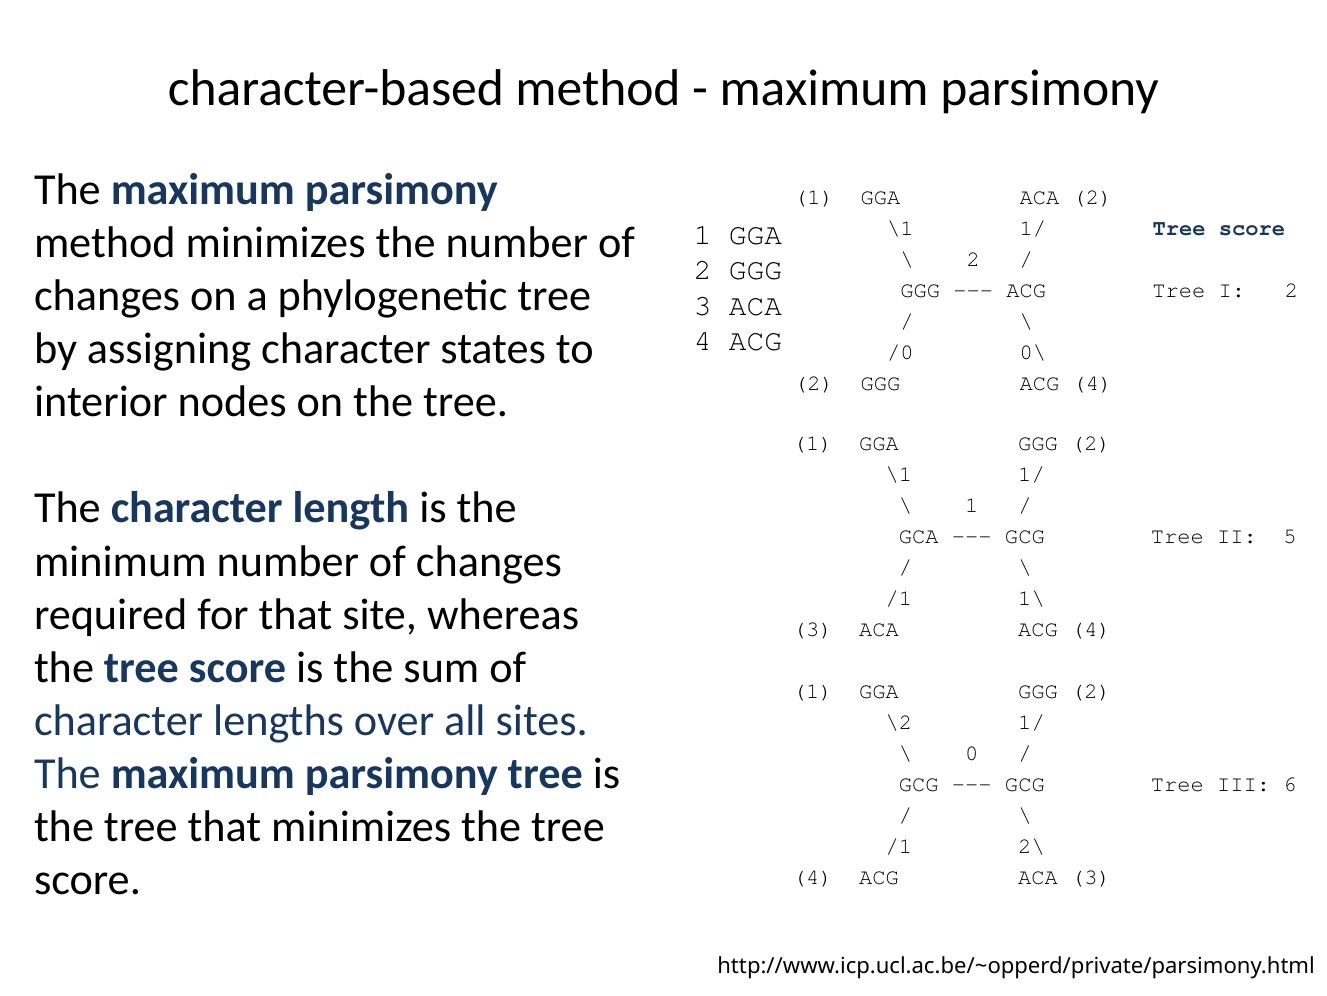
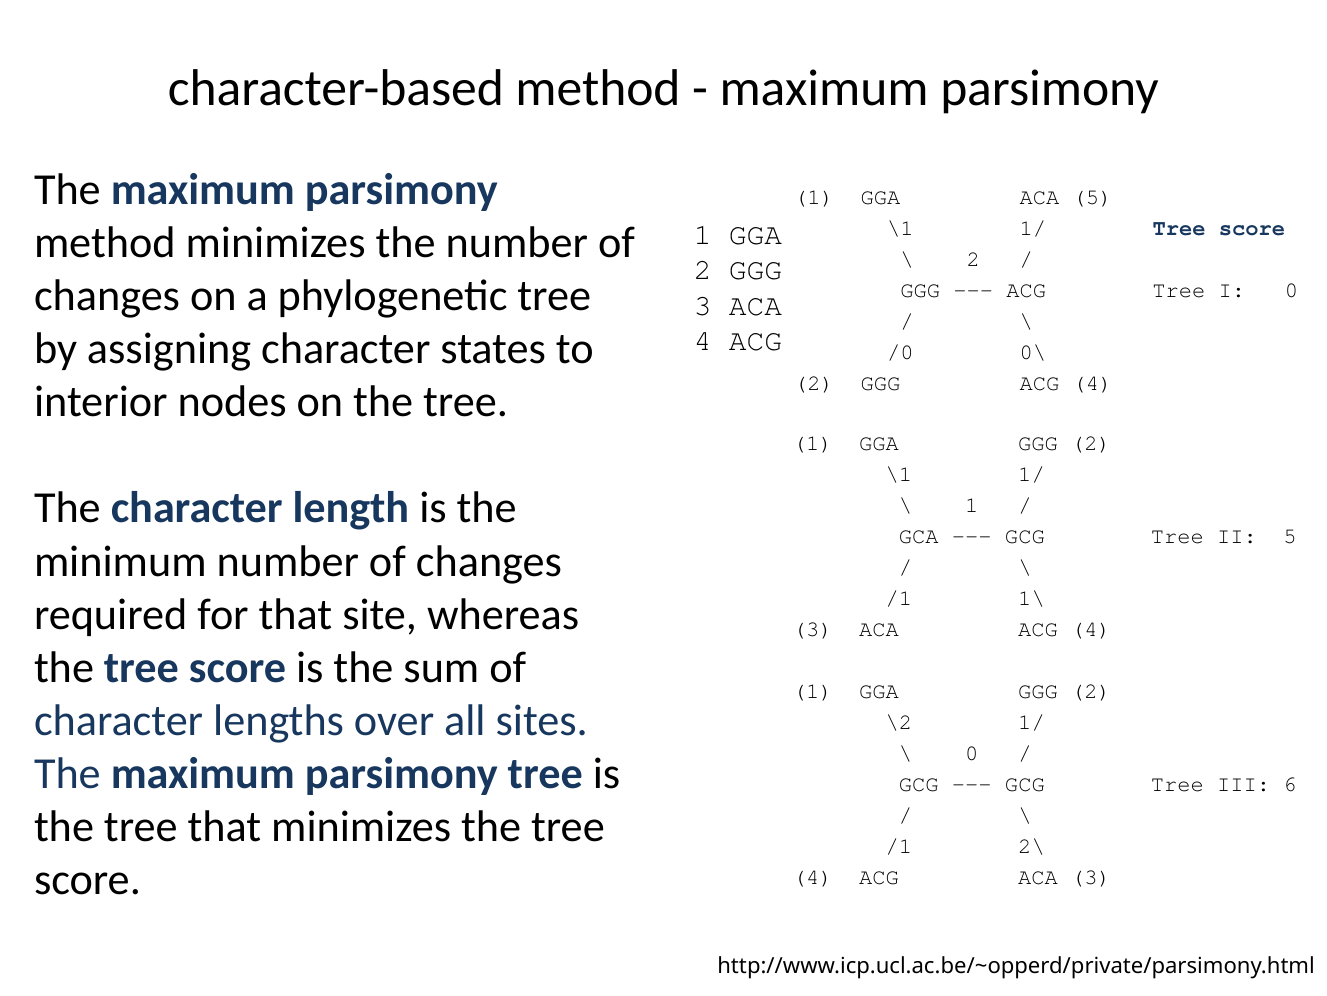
ACA 2: 2 -> 5
I 2: 2 -> 0
